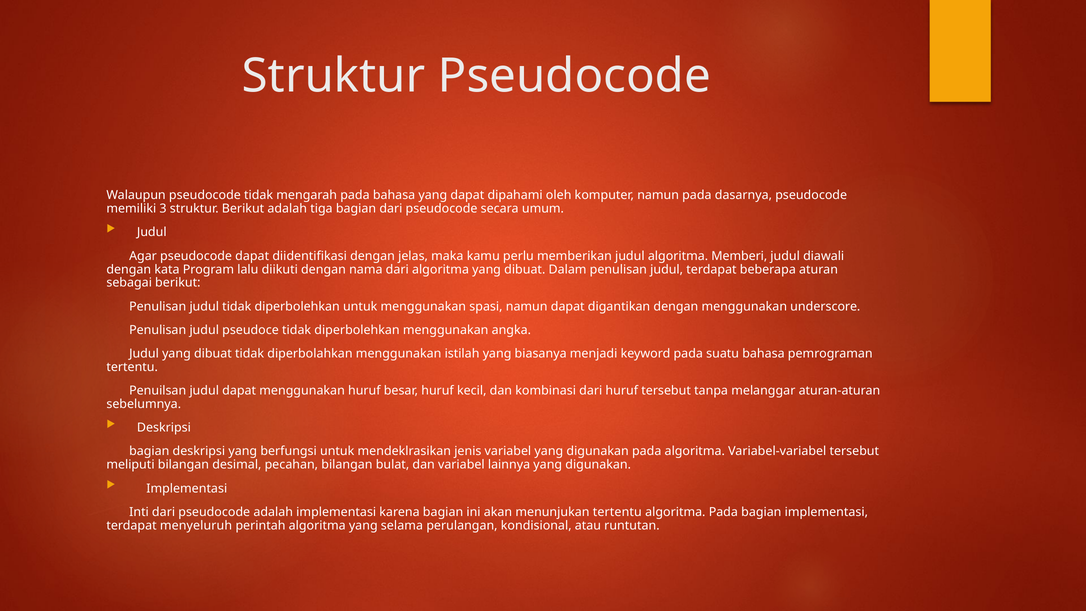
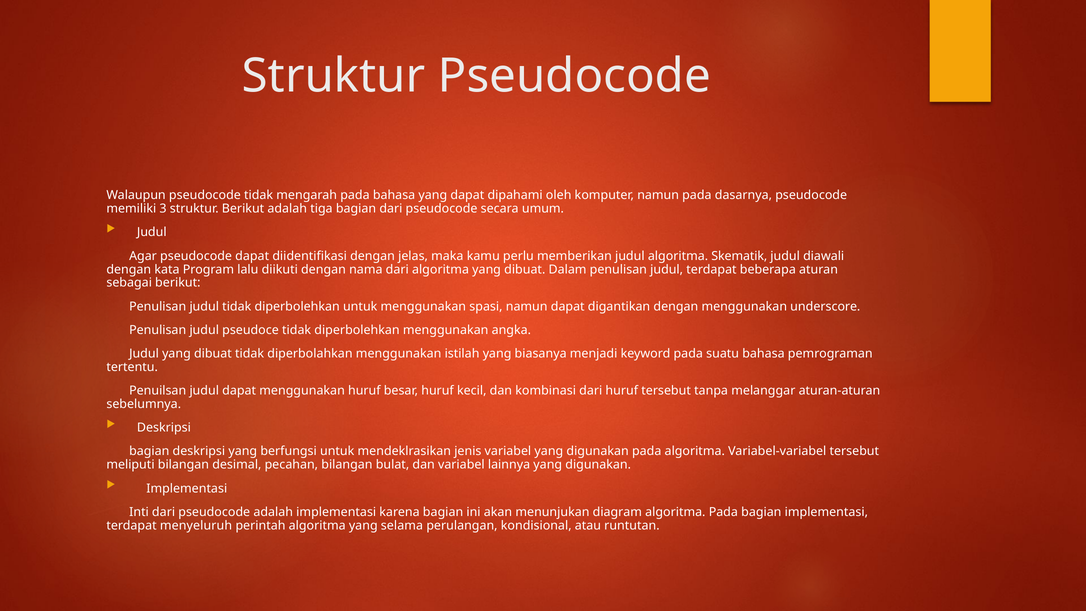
Memberi: Memberi -> Skematik
menunjukan tertentu: tertentu -> diagram
